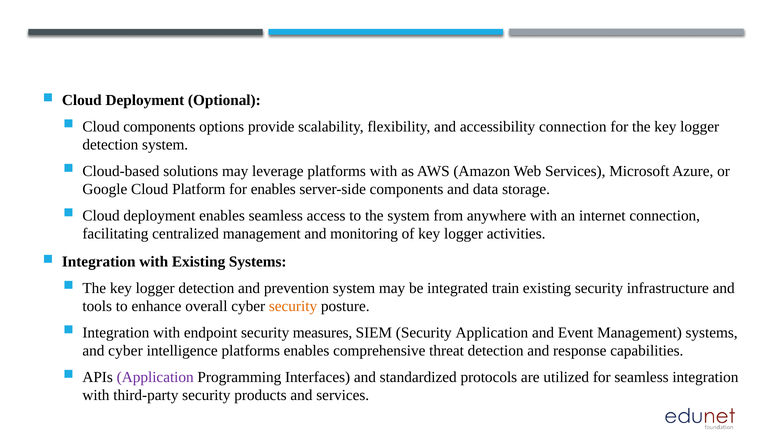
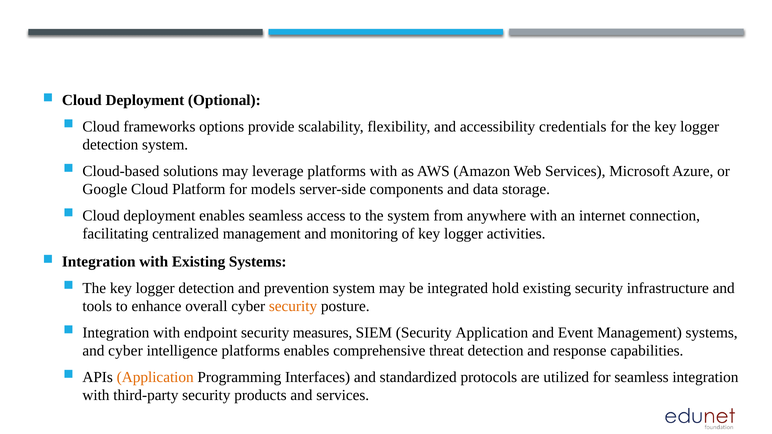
Cloud components: components -> frameworks
accessibility connection: connection -> credentials
for enables: enables -> models
train: train -> hold
Application at (155, 377) colour: purple -> orange
